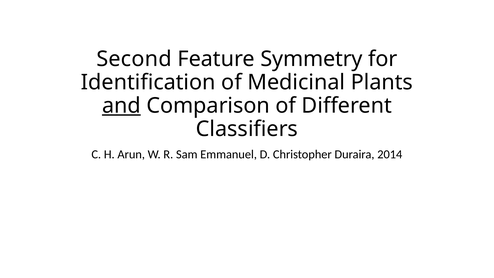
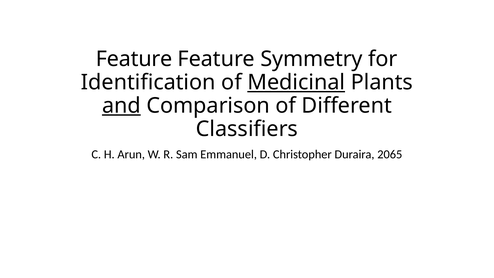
Second at (134, 59): Second -> Feature
Medicinal underline: none -> present
2014: 2014 -> 2065
